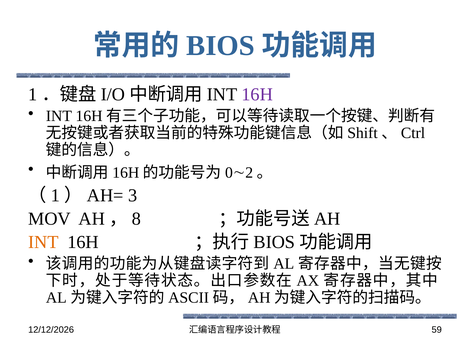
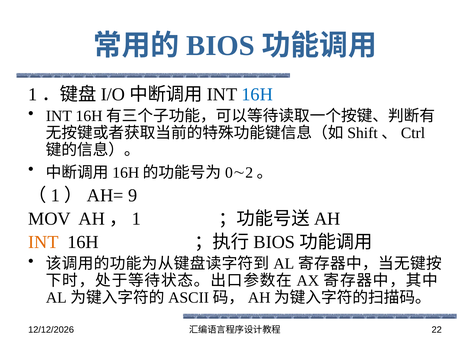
16H at (257, 94) colour: purple -> blue
3: 3 -> 9
8 at (136, 218): 8 -> 1
59: 59 -> 22
